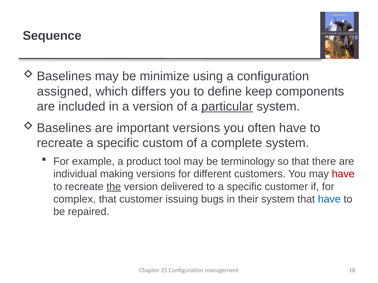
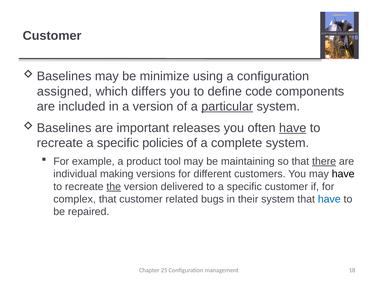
Sequence at (52, 36): Sequence -> Customer
keep: keep -> code
important versions: versions -> releases
have at (293, 128) underline: none -> present
custom: custom -> policies
terminology: terminology -> maintaining
there underline: none -> present
have at (343, 174) colour: red -> black
issuing: issuing -> related
